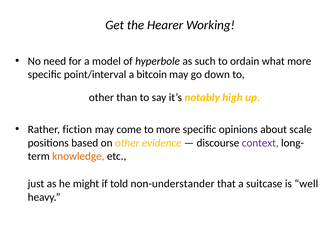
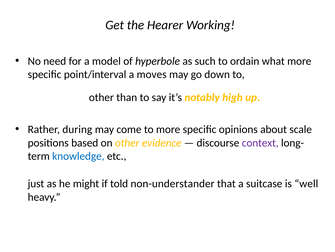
bitcoin: bitcoin -> moves
fiction: fiction -> during
knowledge colour: orange -> blue
